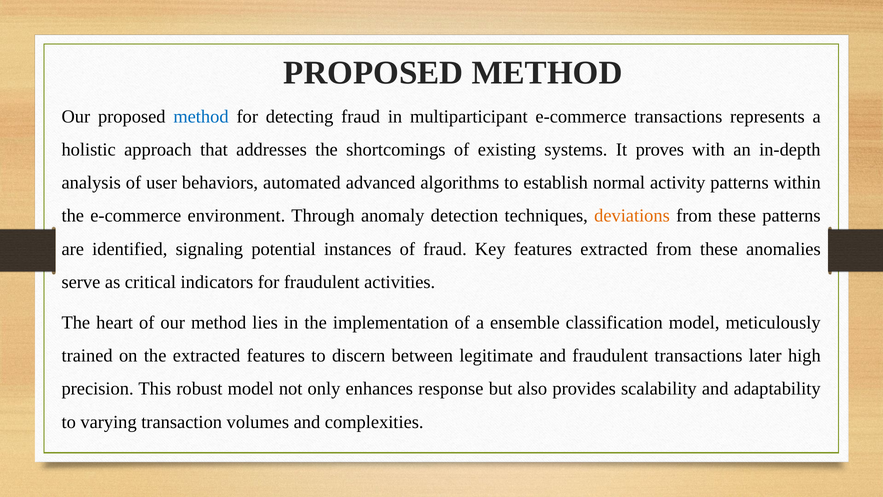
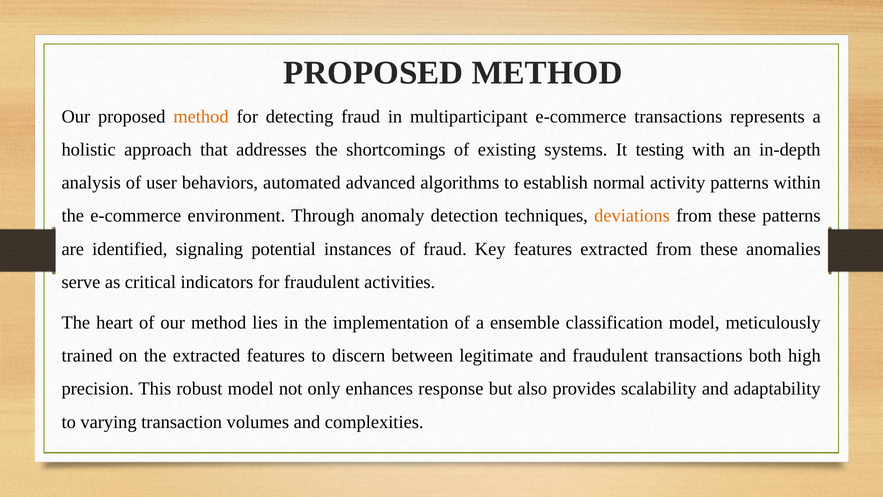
method at (201, 116) colour: blue -> orange
proves: proves -> testing
later: later -> both
